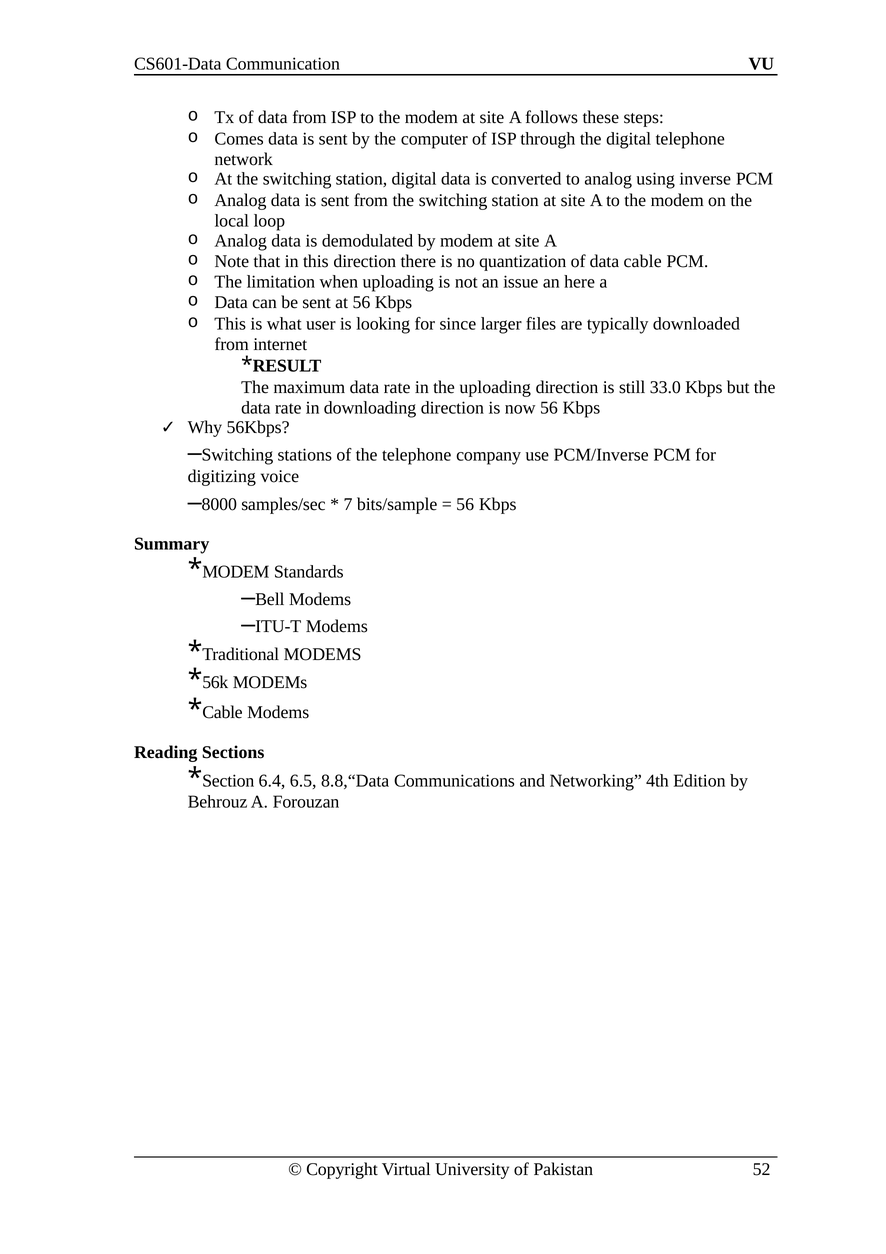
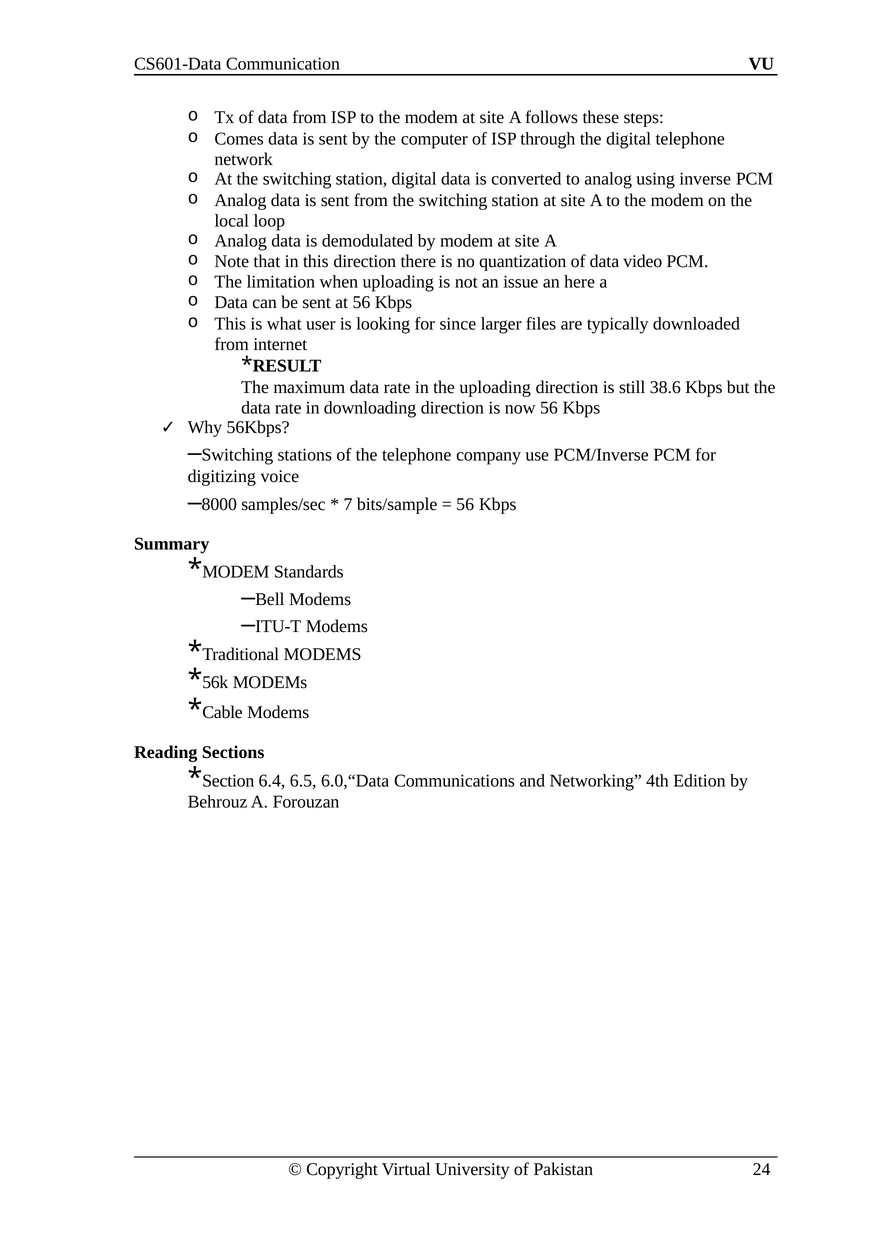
cable: cable -> video
33.0: 33.0 -> 38.6
8.8,“Data: 8.8,“Data -> 6.0,“Data
52: 52 -> 24
